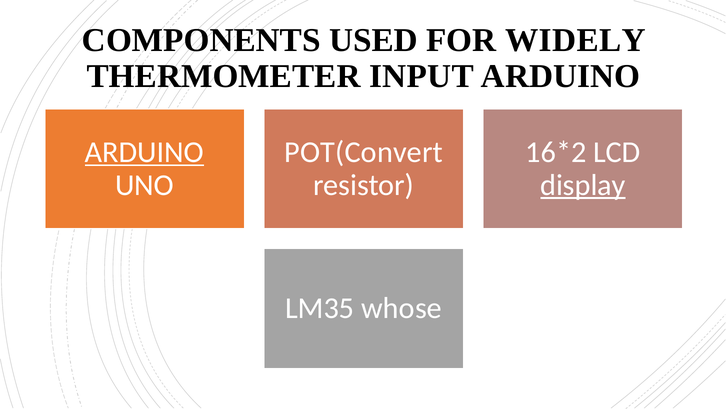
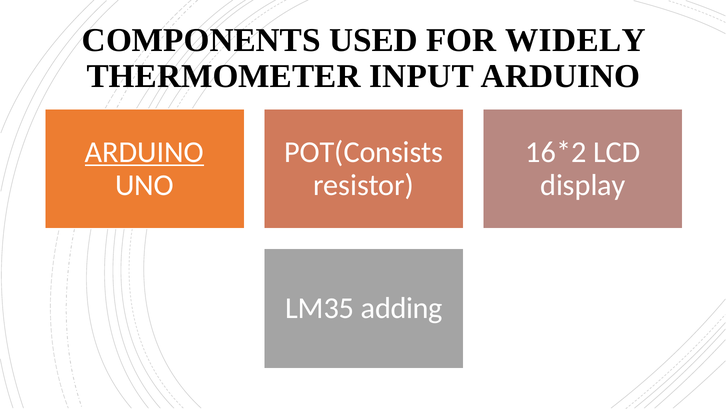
POT(Convert: POT(Convert -> POT(Consists
display underline: present -> none
whose: whose -> adding
